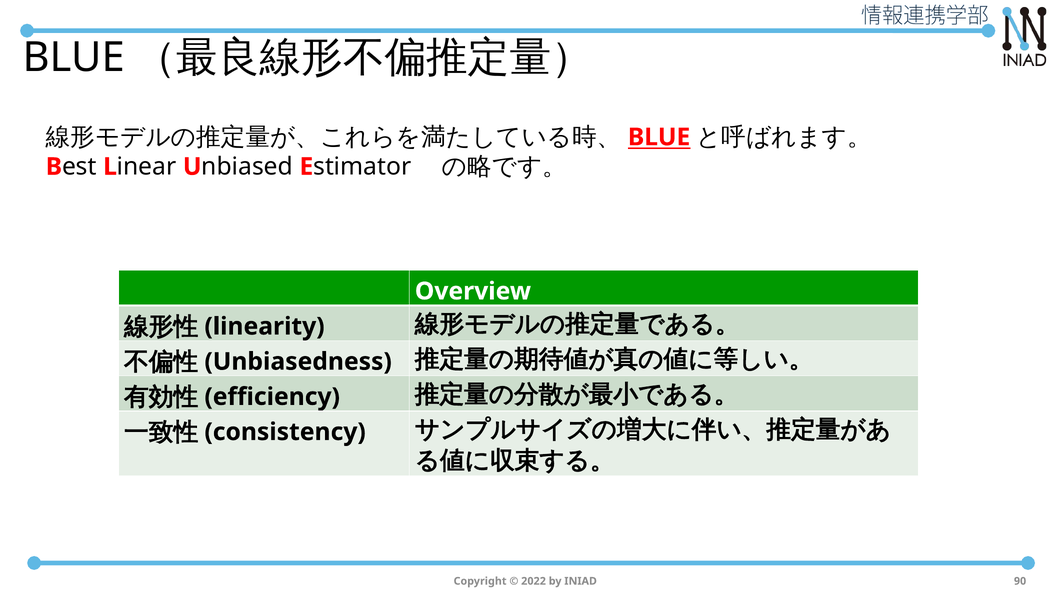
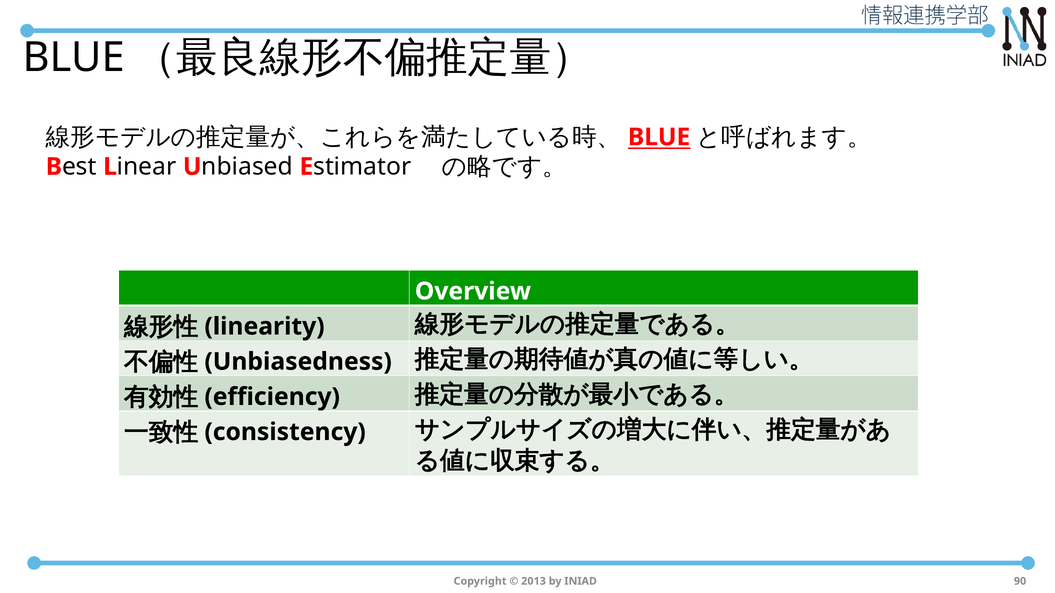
2022: 2022 -> 2013
